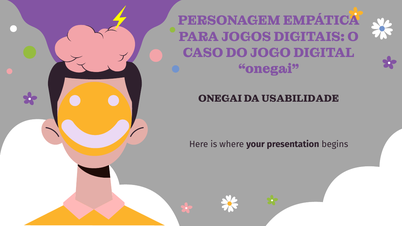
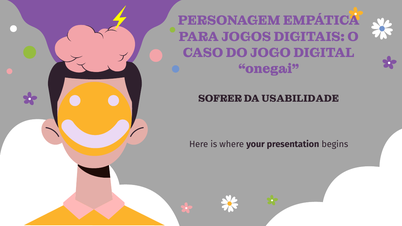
ONEGAI at (220, 99): ONEGAI -> SOFRER
